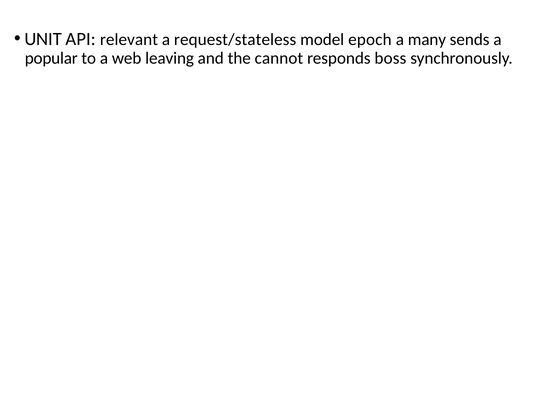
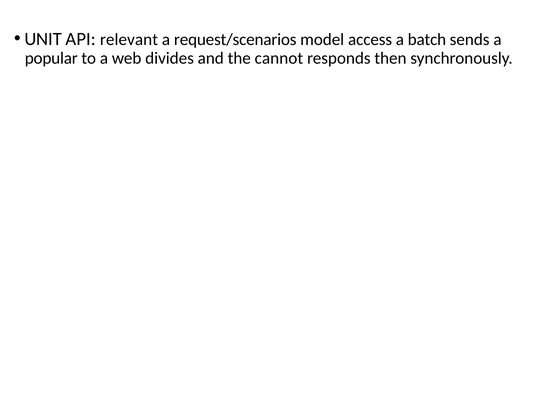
request/stateless: request/stateless -> request/scenarios
epoch: epoch -> access
many: many -> batch
leaving: leaving -> divides
boss: boss -> then
